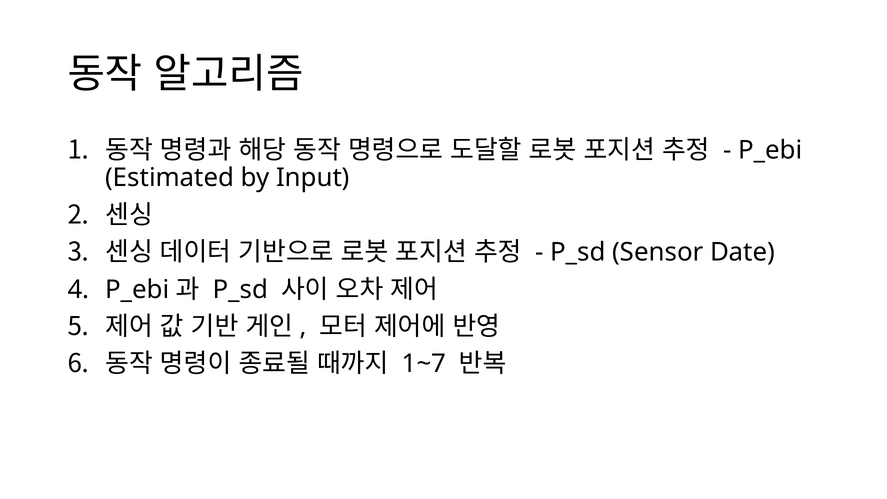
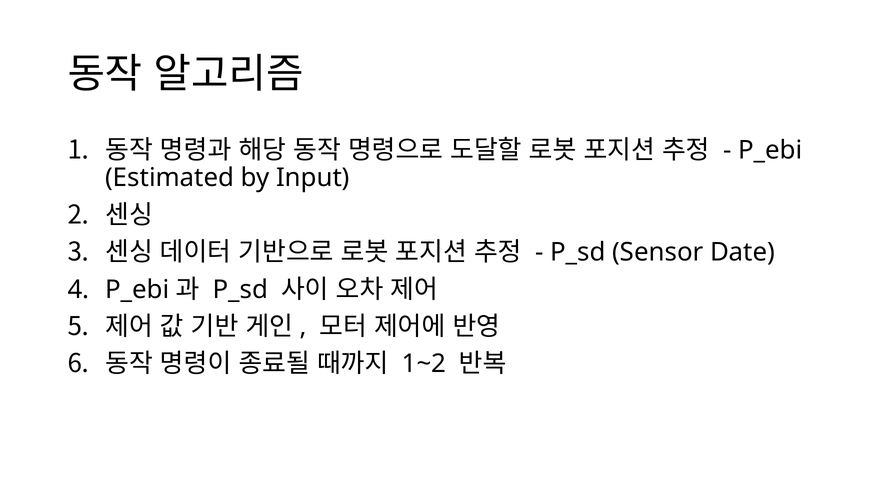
1~7: 1~7 -> 1~2
